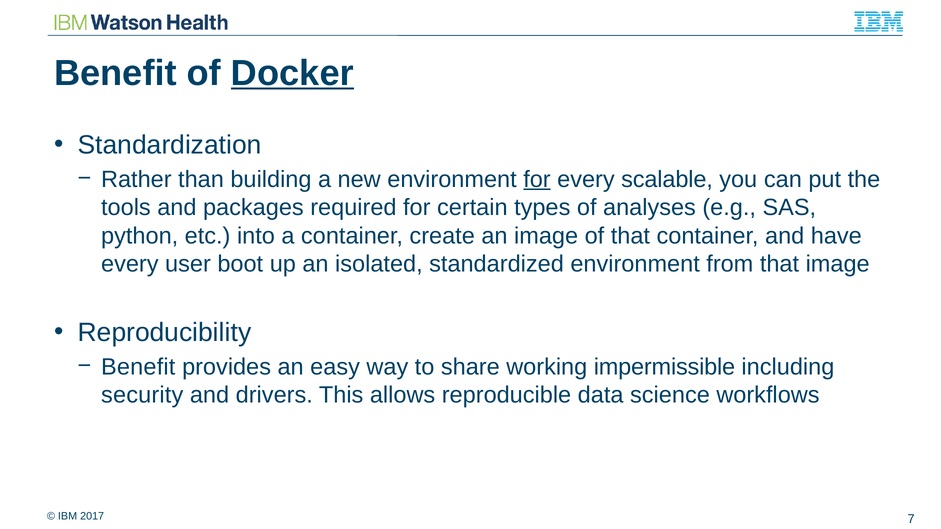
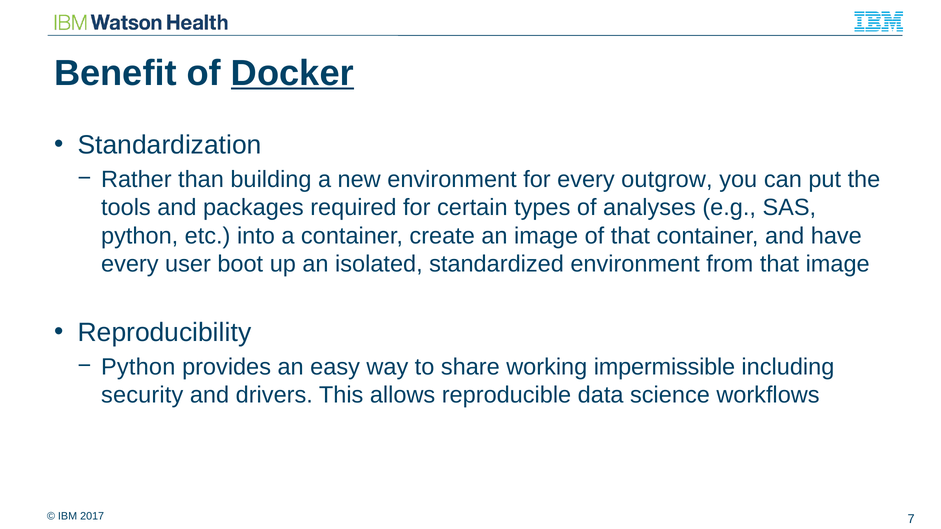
for at (537, 179) underline: present -> none
scalable: scalable -> outgrow
Benefit at (138, 367): Benefit -> Python
